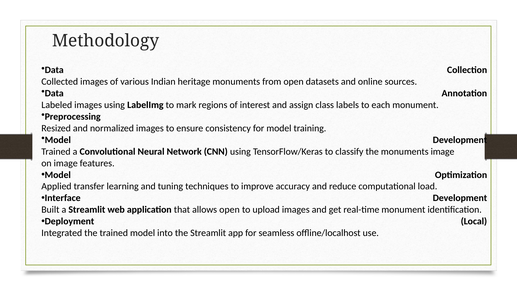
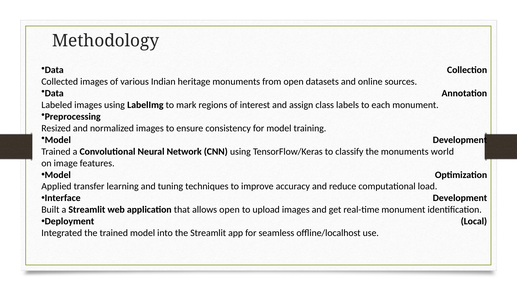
monuments image: image -> world
